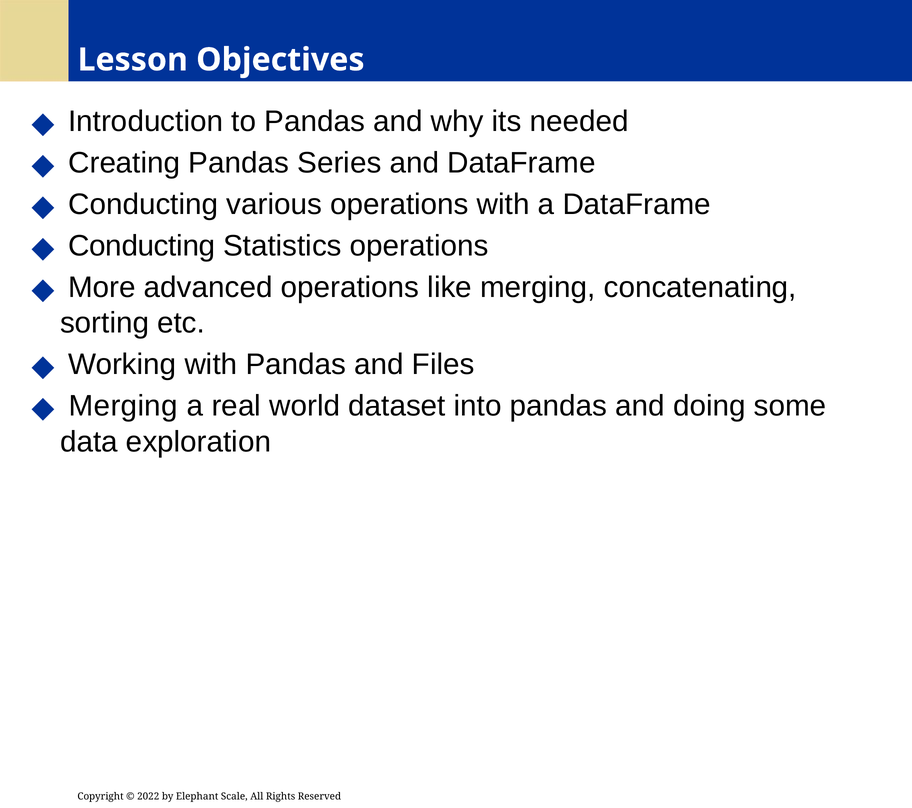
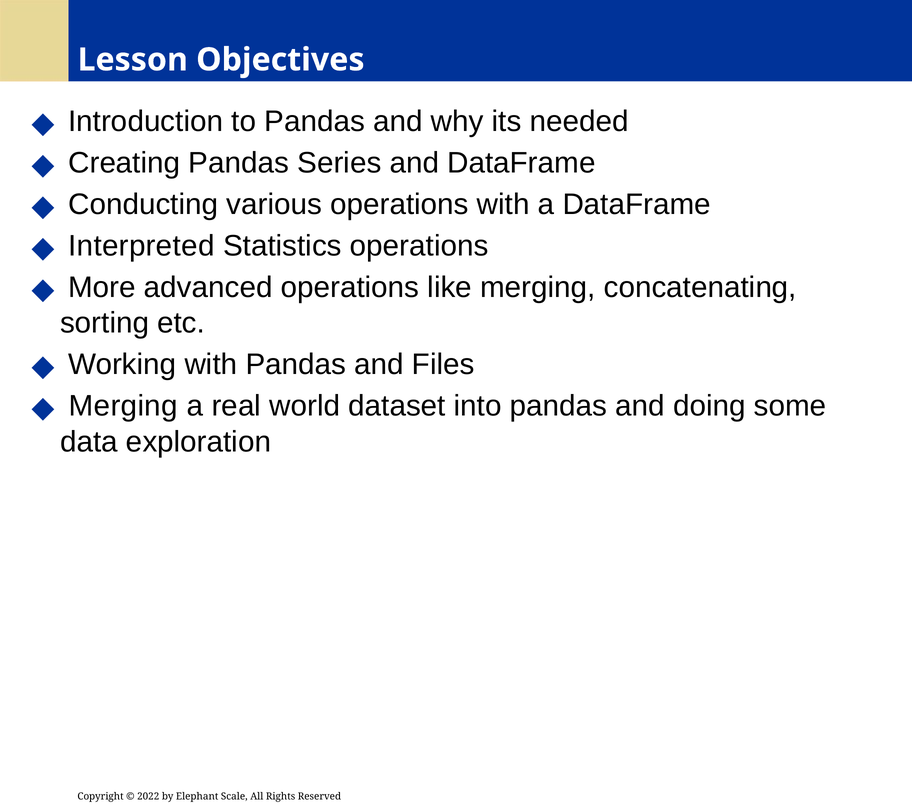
Conducting at (142, 246): Conducting -> Interpreted
